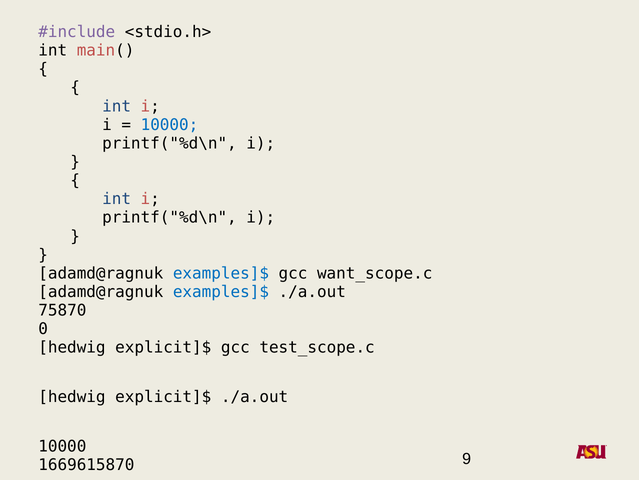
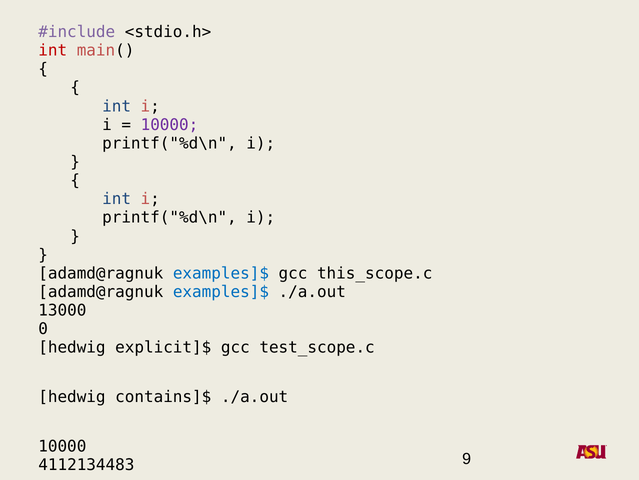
int at (53, 50) colour: black -> red
10000 at (169, 125) colour: blue -> purple
want_scope.c: want_scope.c -> this_scope.c
75870: 75870 -> 13000
explicit]$ at (163, 396): explicit]$ -> contains]$
1669615870: 1669615870 -> 4112134483
